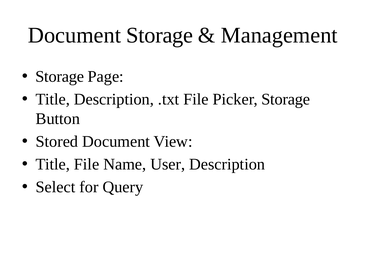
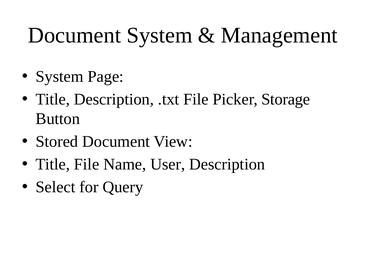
Document Storage: Storage -> System
Storage at (60, 77): Storage -> System
